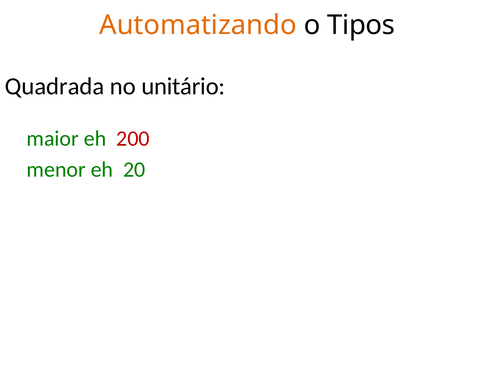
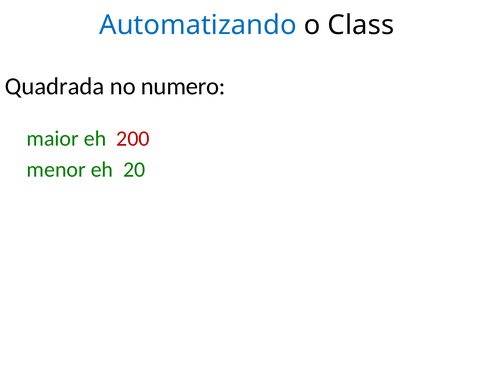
Automatizando colour: orange -> blue
Tipos: Tipos -> Class
unitário: unitário -> numero
